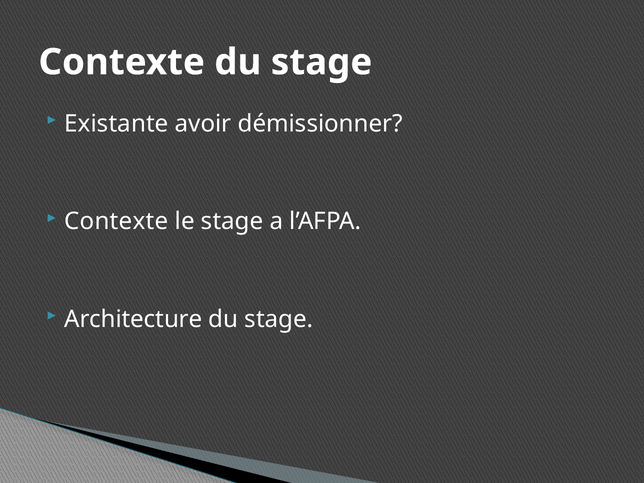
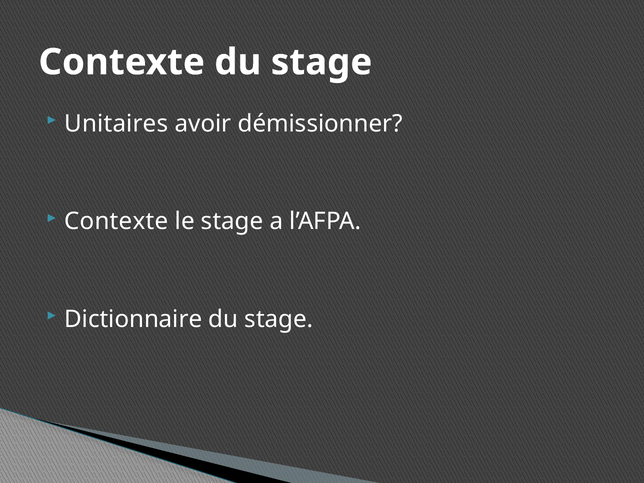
Existante: Existante -> Unitaires
Architecture: Architecture -> Dictionnaire
